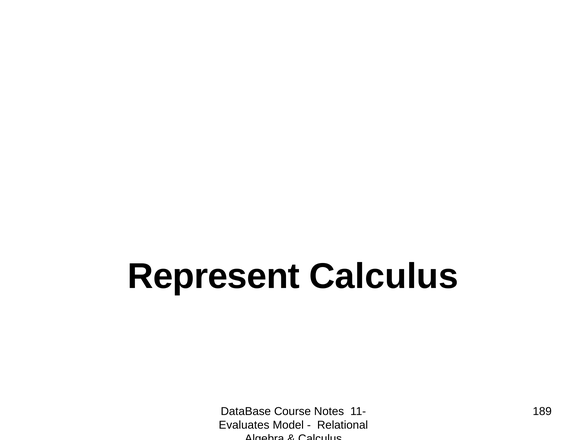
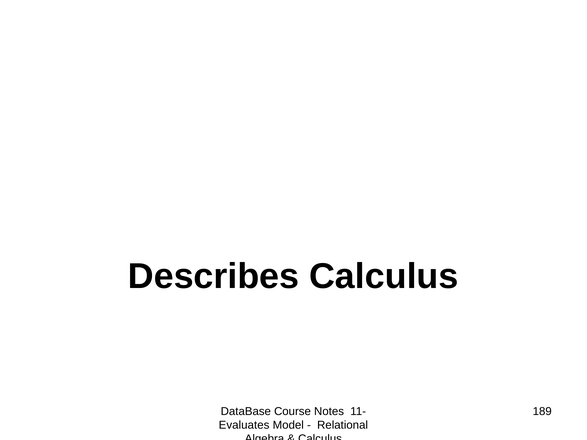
Represent: Represent -> Describes
